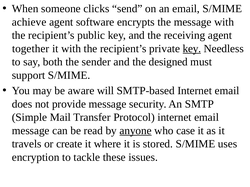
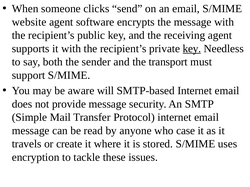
achieve: achieve -> website
together: together -> supports
designed: designed -> transport
anyone underline: present -> none
